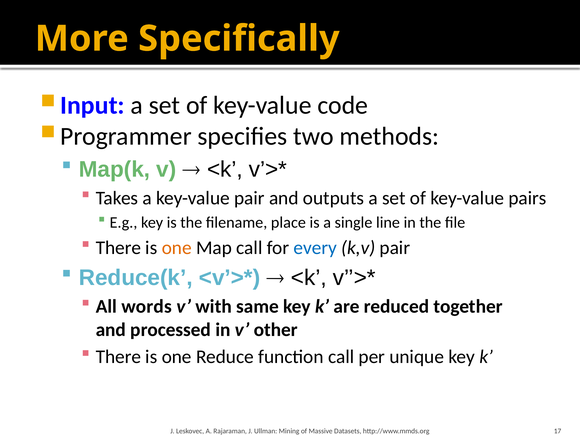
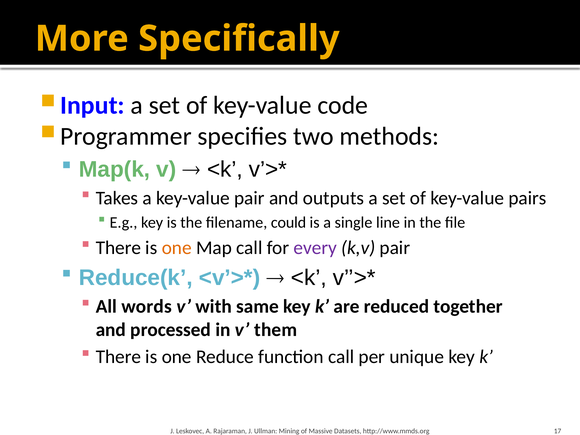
place: place -> could
every colour: blue -> purple
other: other -> them
